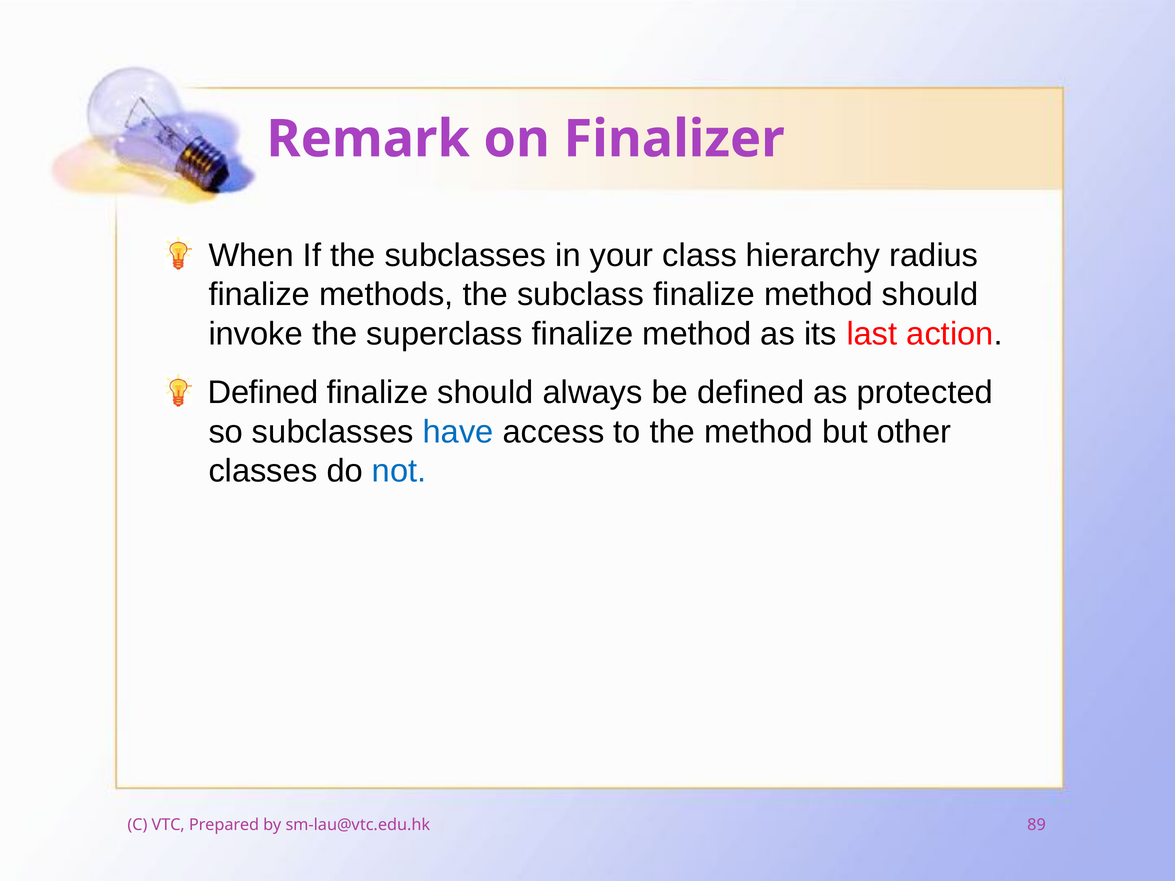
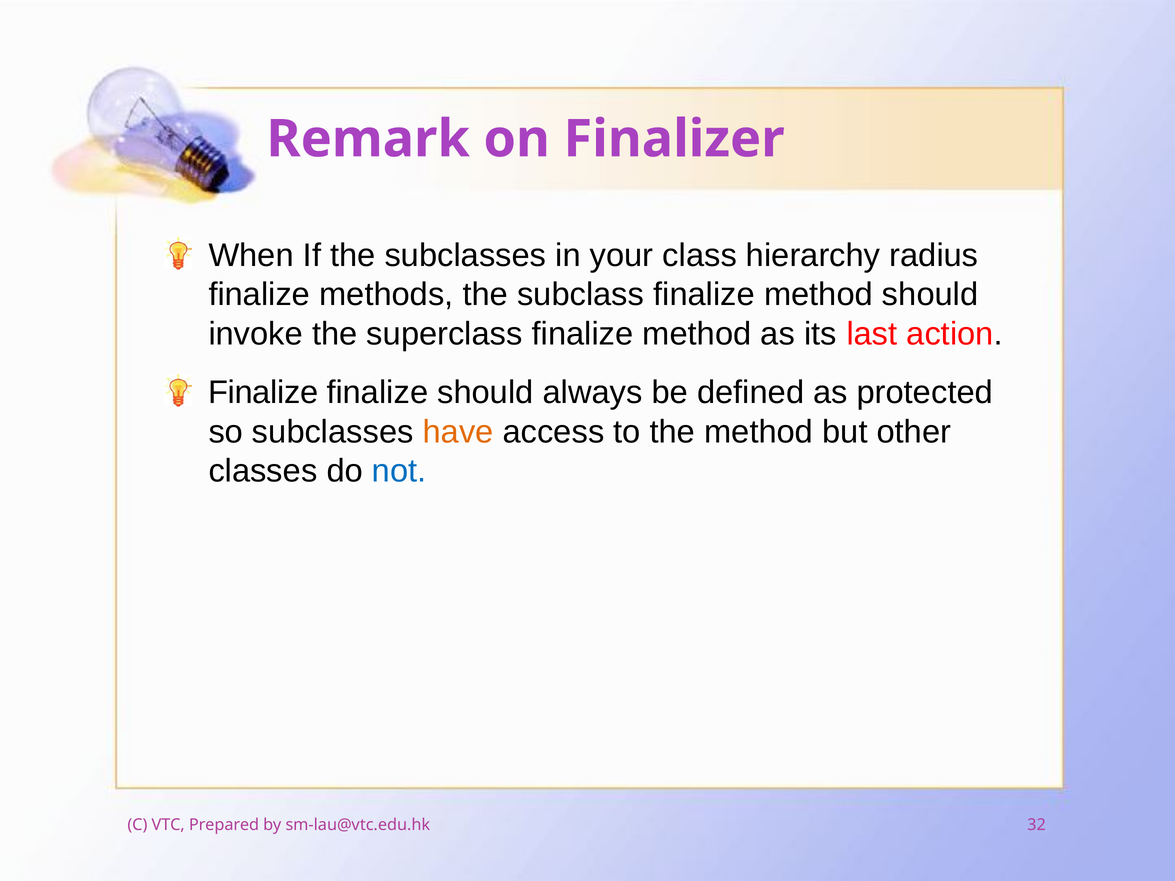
Defined at (263, 393): Defined -> Finalize
have colour: blue -> orange
89: 89 -> 32
